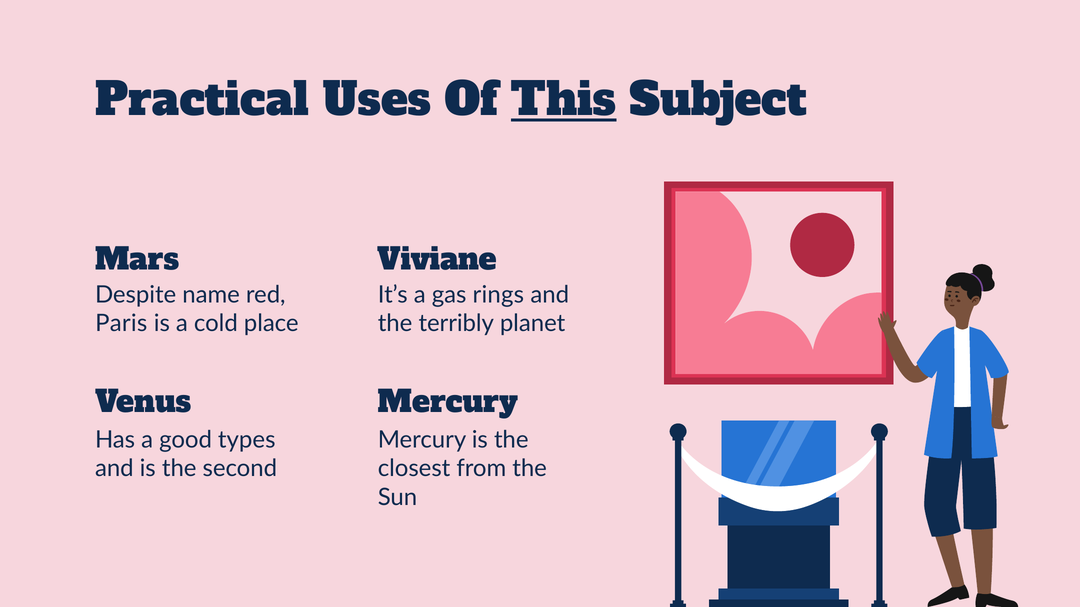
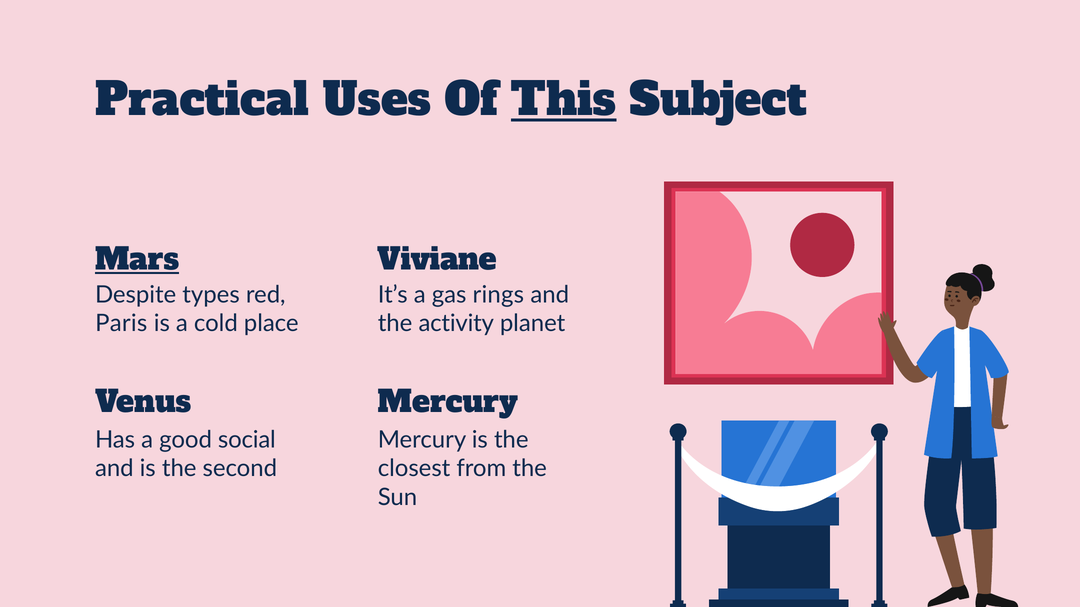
Mars underline: none -> present
name: name -> types
terribly: terribly -> activity
types: types -> social
